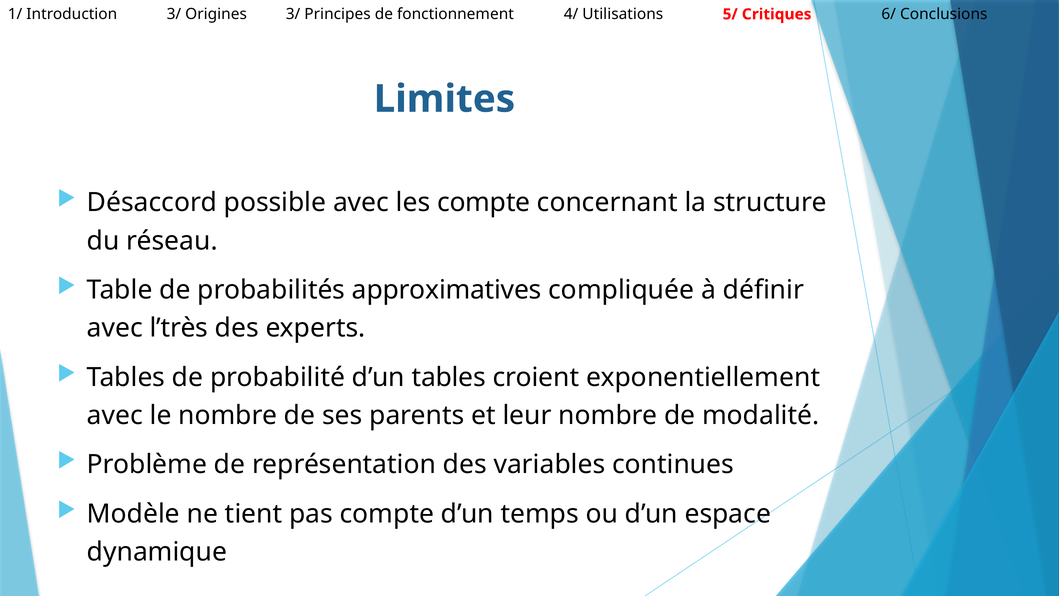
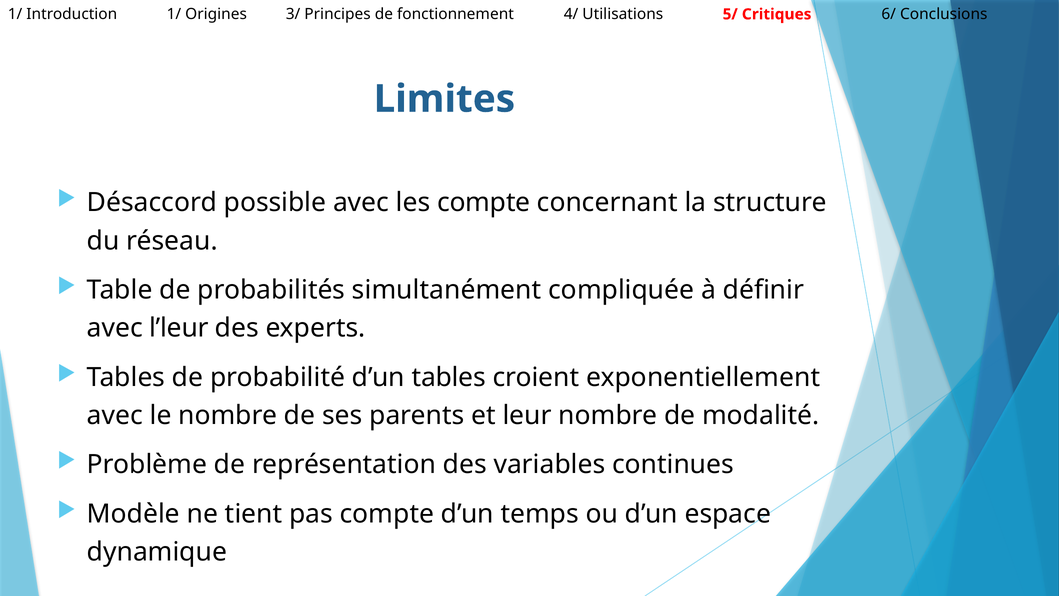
Introduction 3/: 3/ -> 1/
approximatives: approximatives -> simultanément
l’très: l’très -> l’leur
